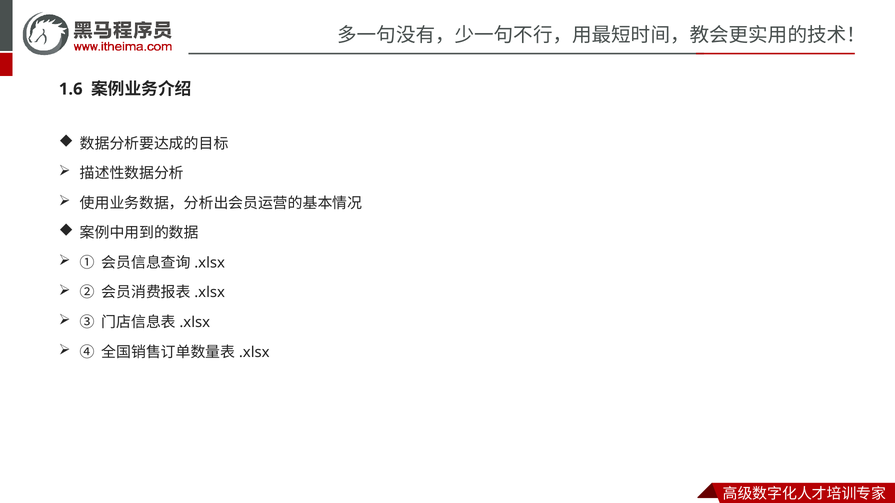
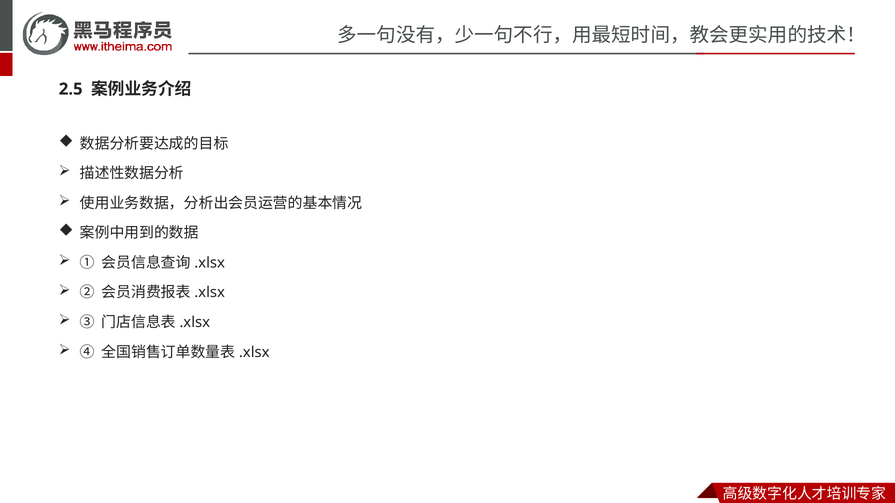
1.6: 1.6 -> 2.5
